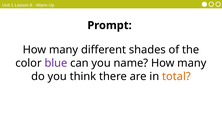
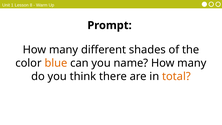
blue colour: purple -> orange
